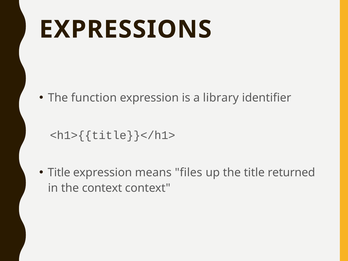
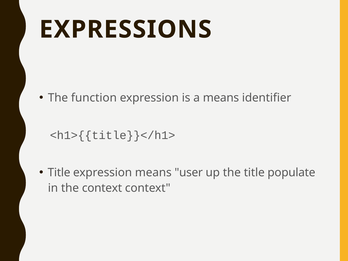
a library: library -> means
files: files -> user
returned: returned -> populate
